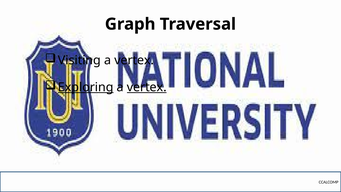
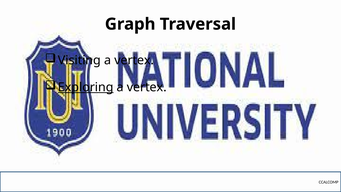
vertex at (147, 87) underline: present -> none
